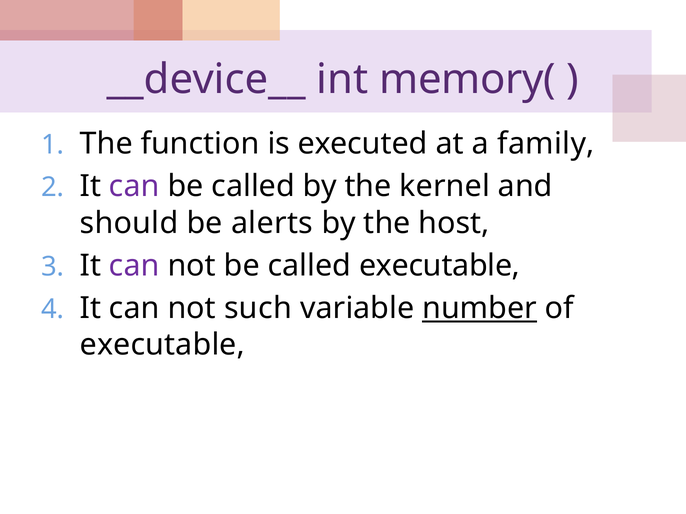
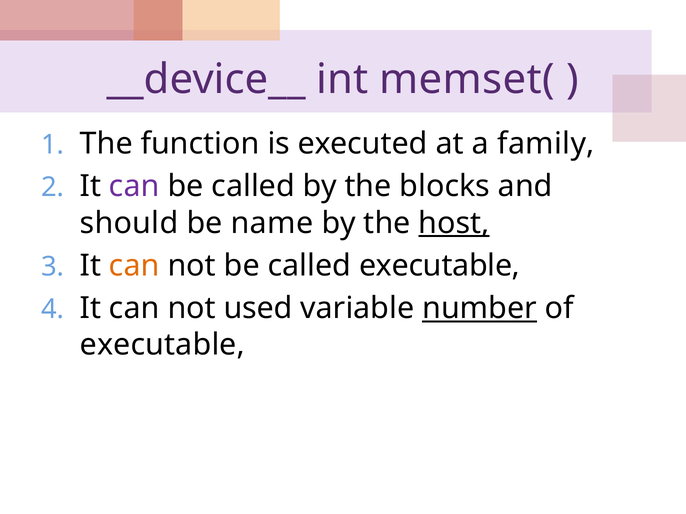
memory(: memory( -> memset(
kernel: kernel -> blocks
alerts: alerts -> name
host underline: none -> present
can at (134, 266) colour: purple -> orange
such: such -> used
